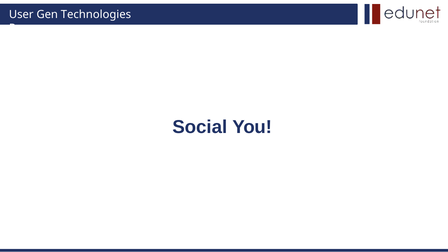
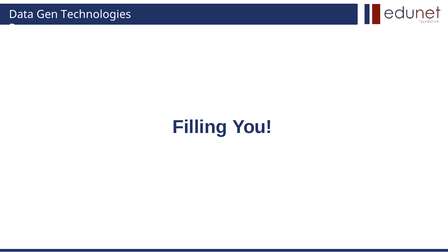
User: User -> Data
Social: Social -> Filling
